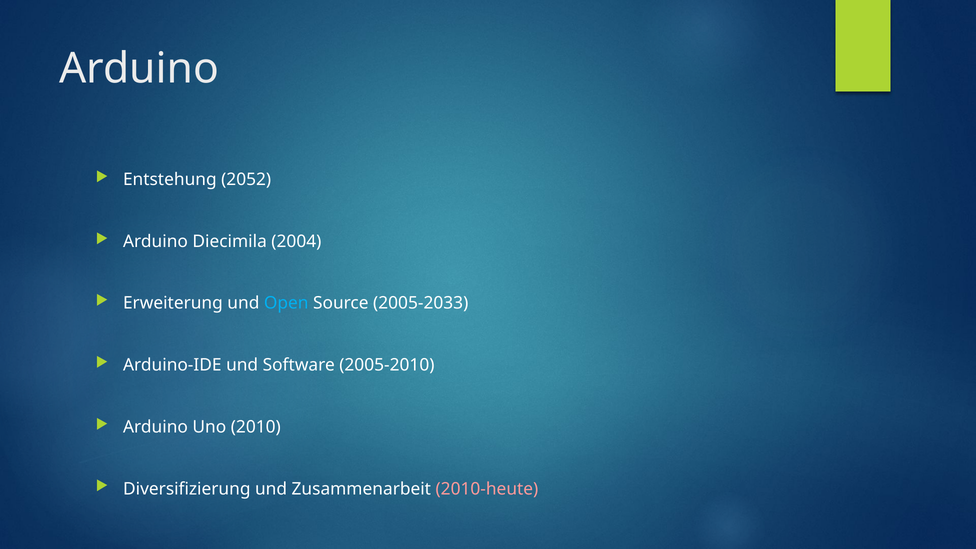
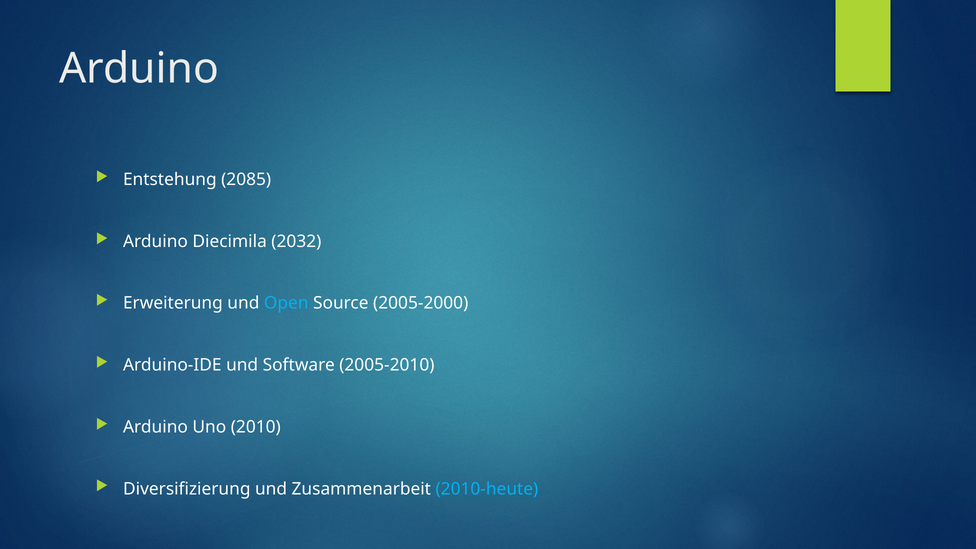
2052: 2052 -> 2085
2004: 2004 -> 2032
2005-2033: 2005-2033 -> 2005-2000
2010-heute colour: pink -> light blue
